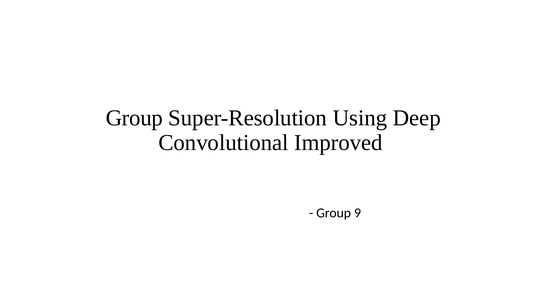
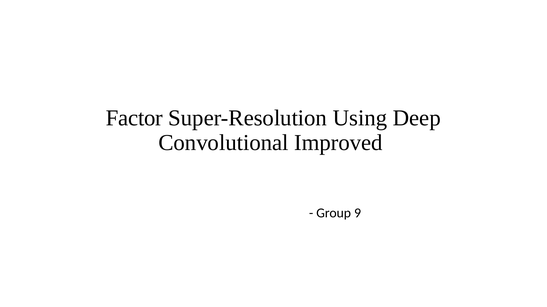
Group at (134, 118): Group -> Factor
